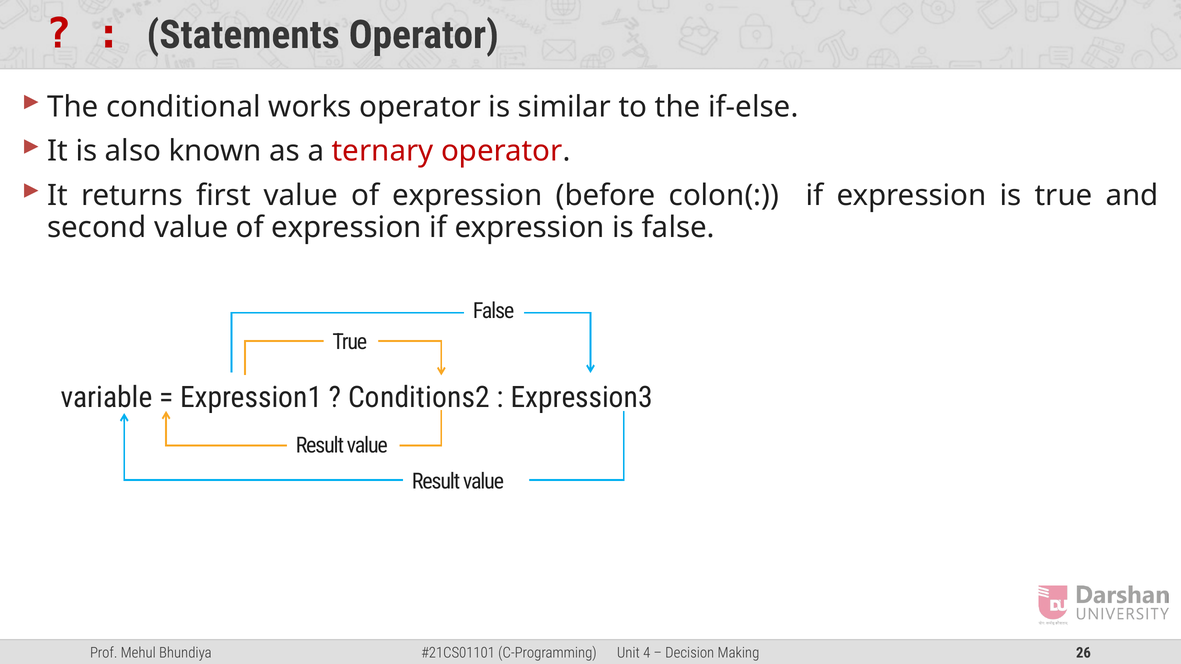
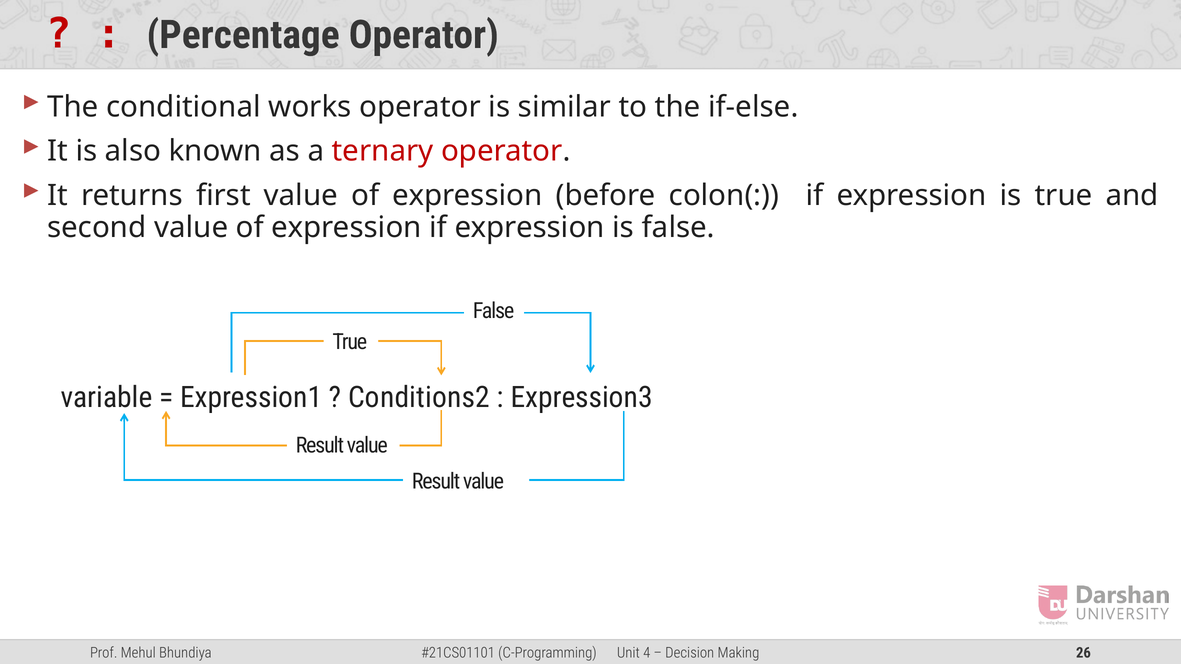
Statements: Statements -> Percentage
